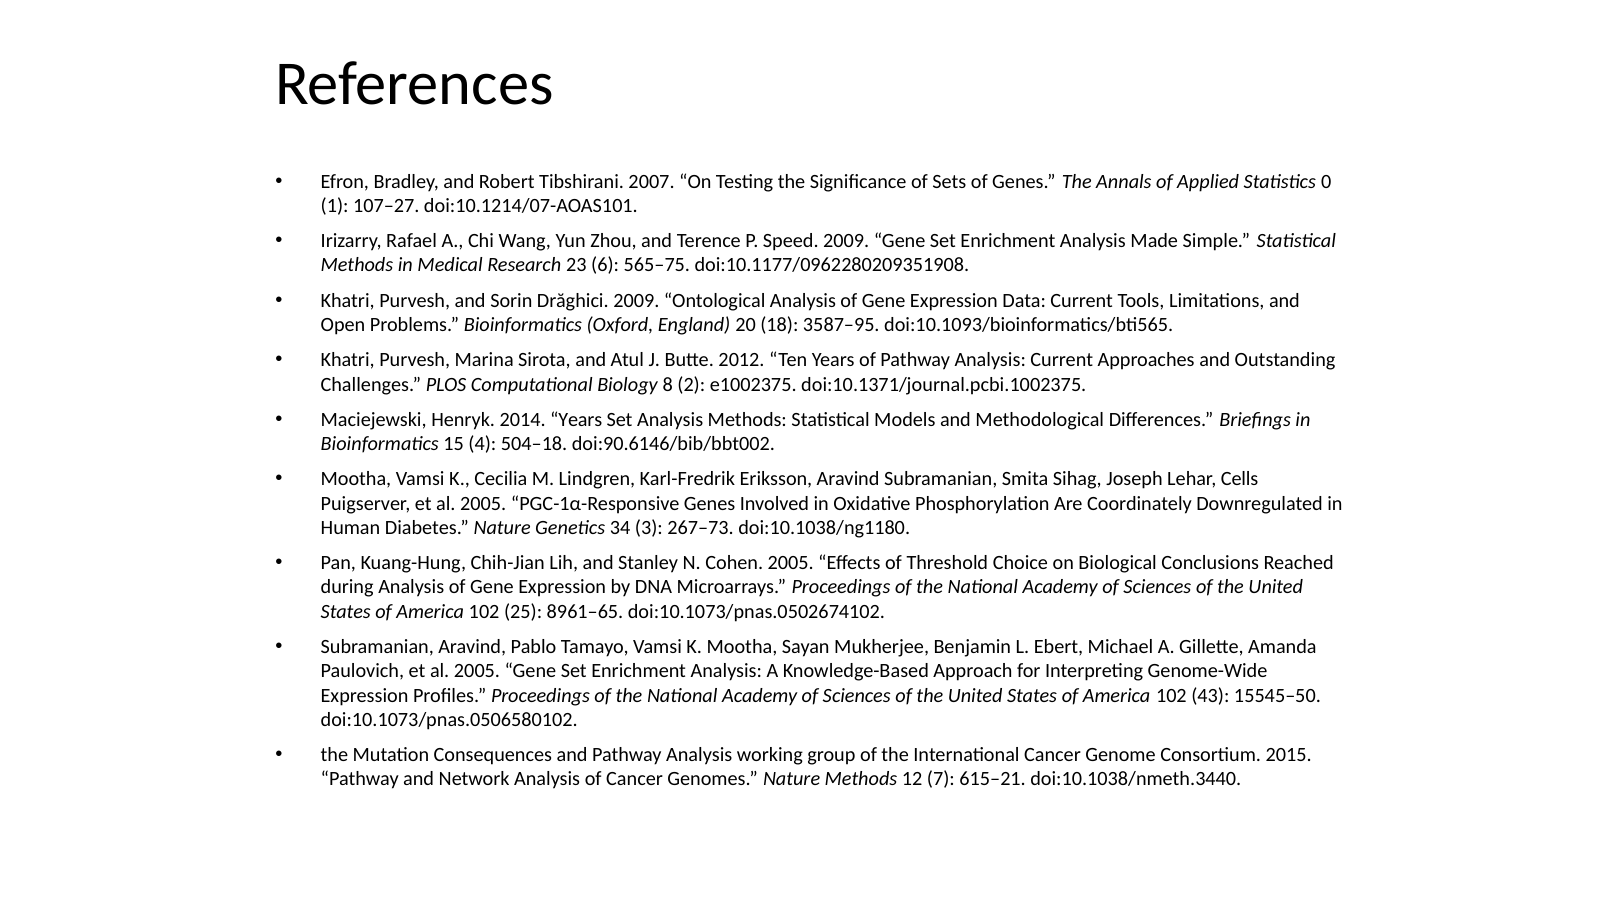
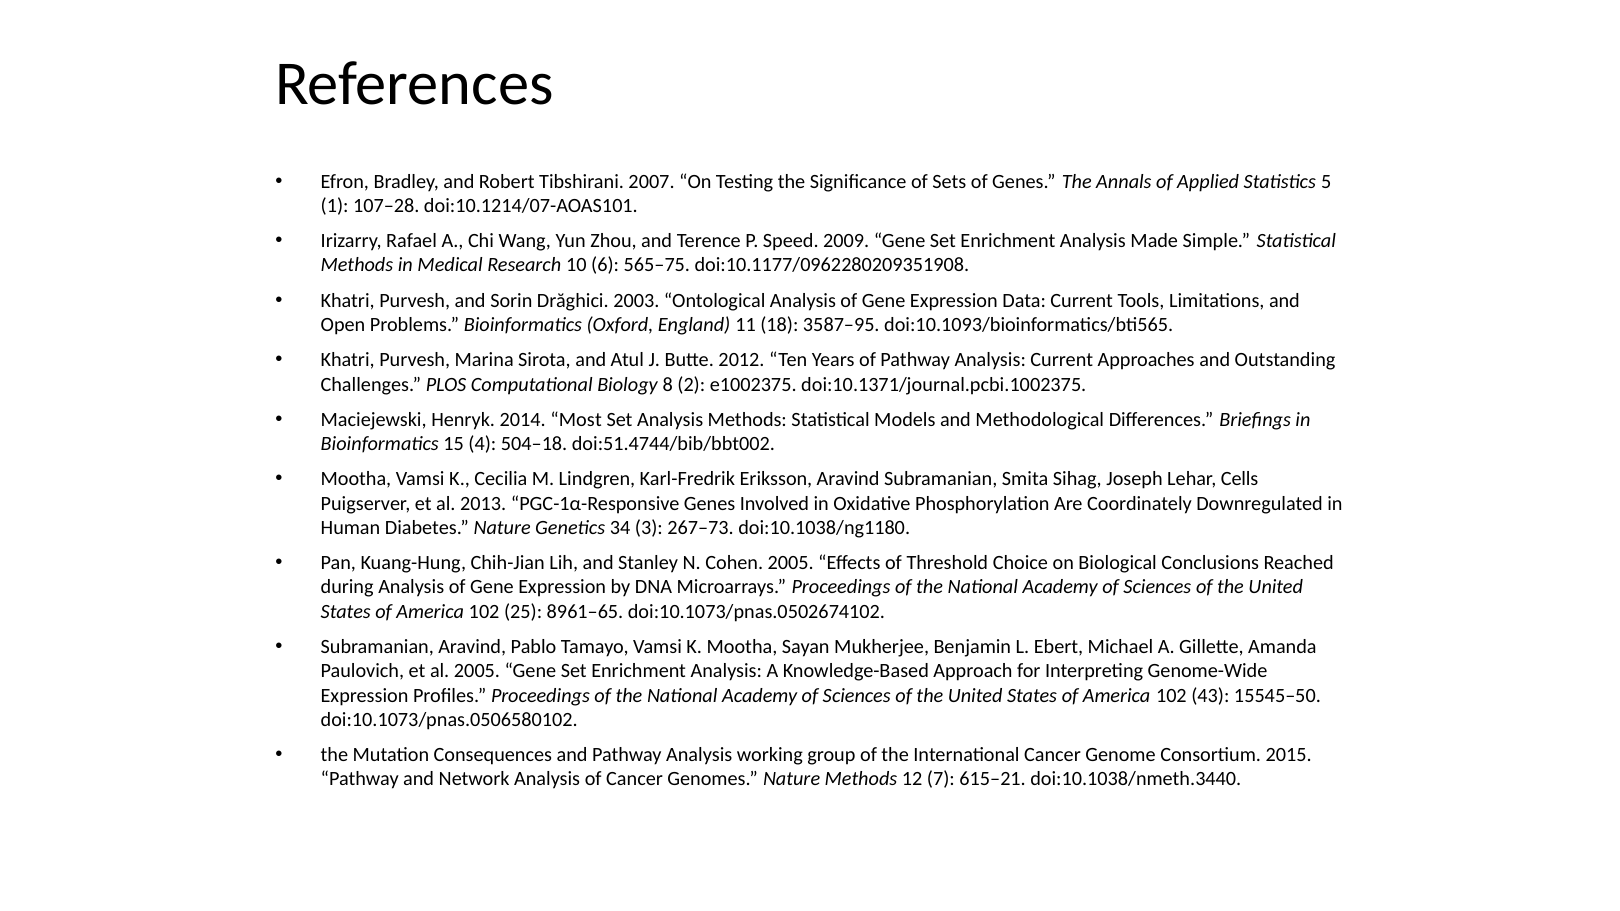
0: 0 -> 5
107–27: 107–27 -> 107–28
23: 23 -> 10
Drăghici 2009: 2009 -> 2003
20: 20 -> 11
2014 Years: Years -> Most
doi:90.6146/bib/bbt002: doi:90.6146/bib/bbt002 -> doi:51.4744/bib/bbt002
Puigserver et al 2005: 2005 -> 2013
